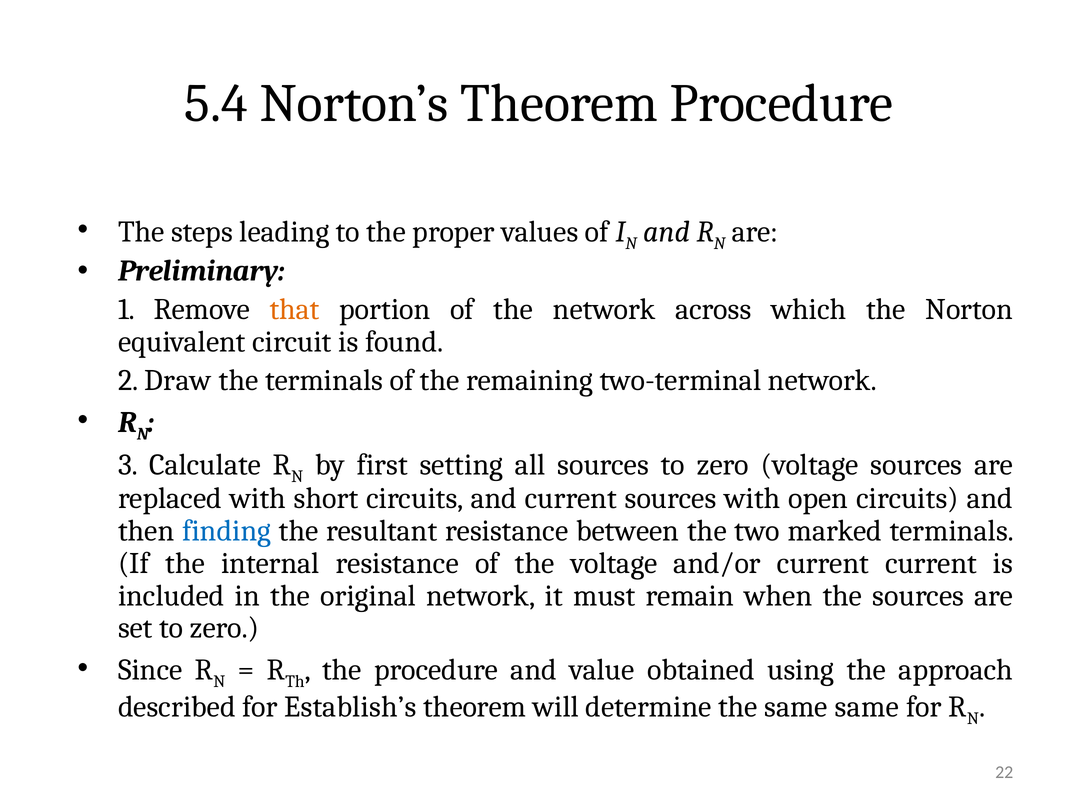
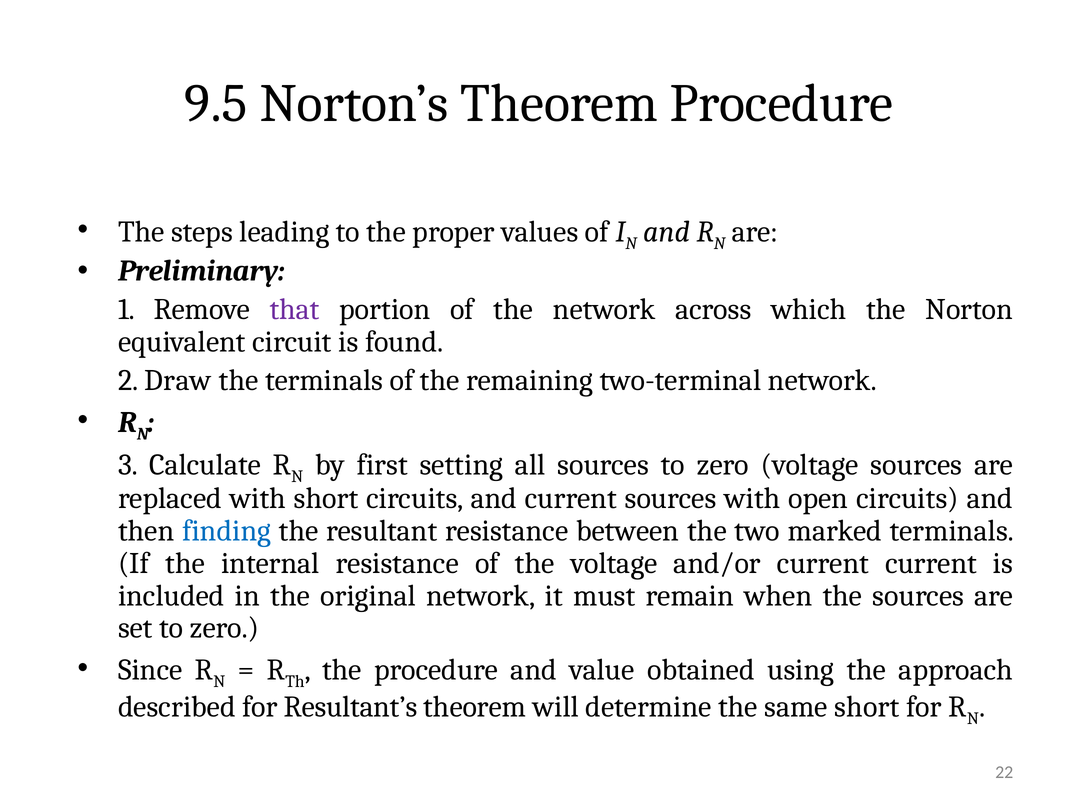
5.4: 5.4 -> 9.5
that colour: orange -> purple
Establish’s: Establish’s -> Resultant’s
same same: same -> short
